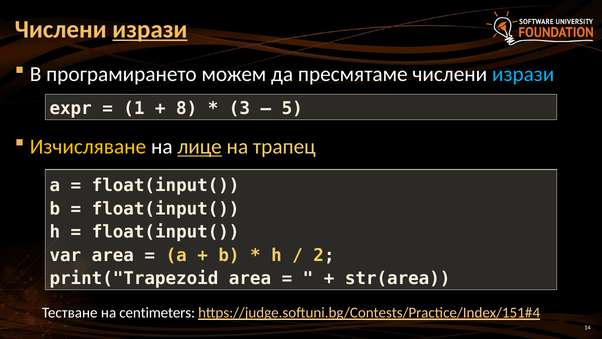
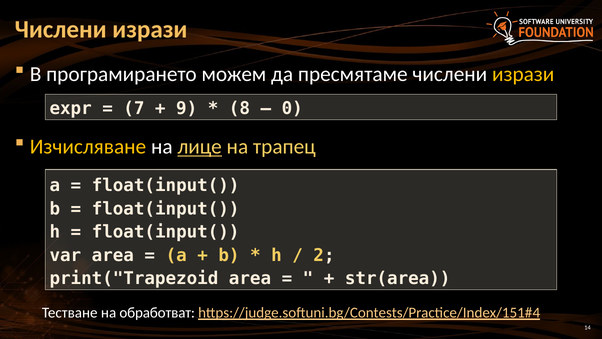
изрази at (150, 29) underline: present -> none
изрази at (523, 74) colour: light blue -> yellow
1: 1 -> 7
8: 8 -> 9
3: 3 -> 8
5: 5 -> 0
centimeters: centimeters -> обработват
